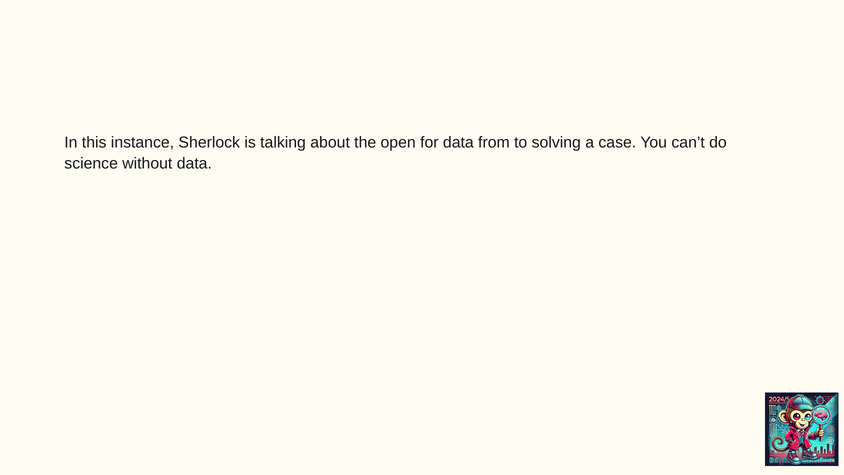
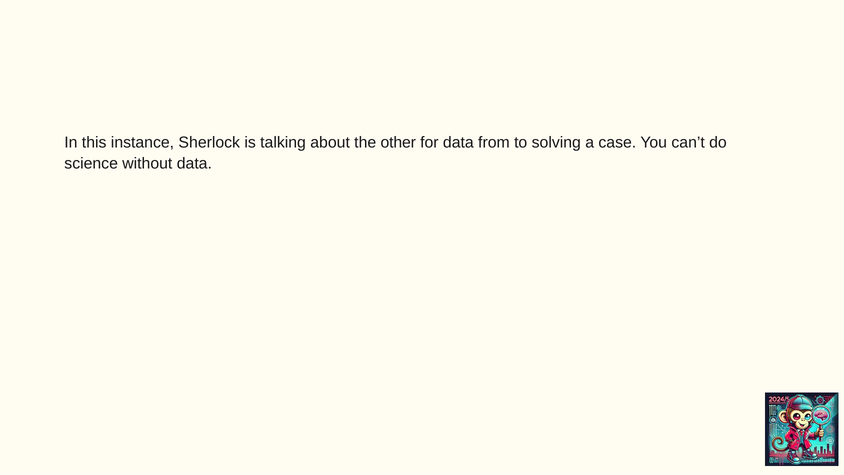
open: open -> other
